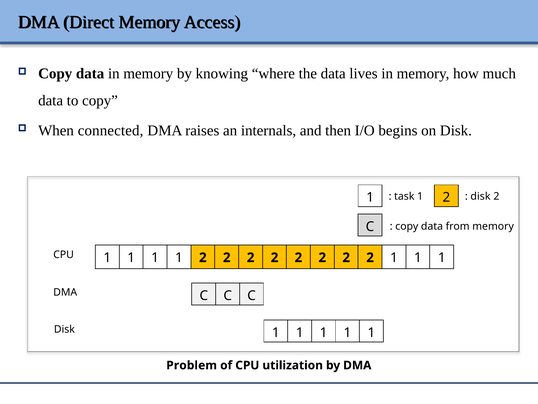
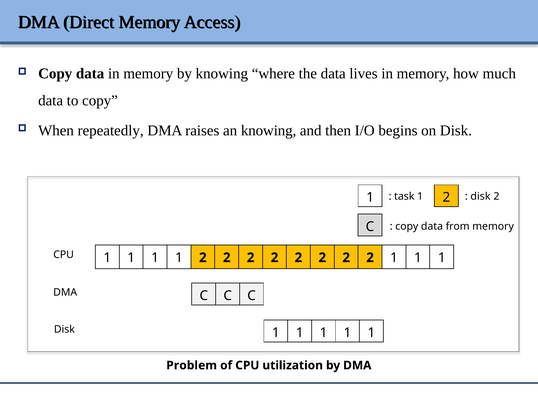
connected: connected -> repeatedly
an internals: internals -> knowing
